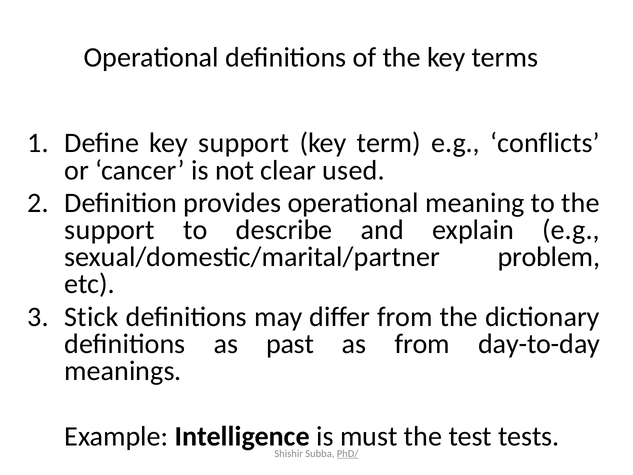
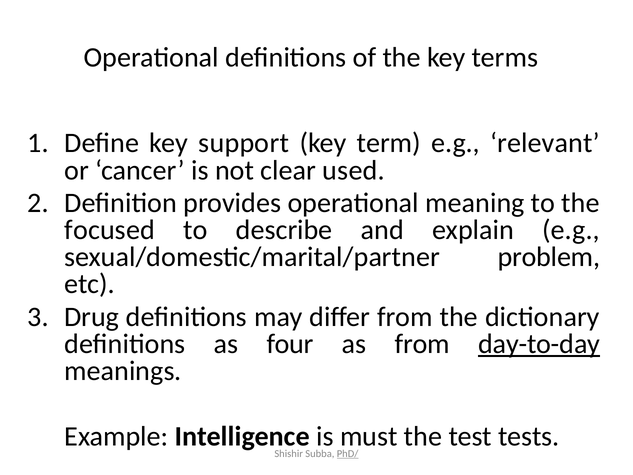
conflicts: conflicts -> relevant
support at (110, 230): support -> focused
Stick: Stick -> Drug
past: past -> four
day-to-day underline: none -> present
